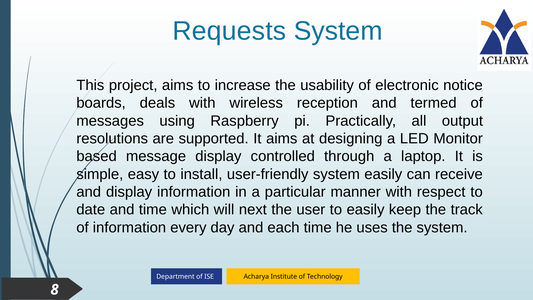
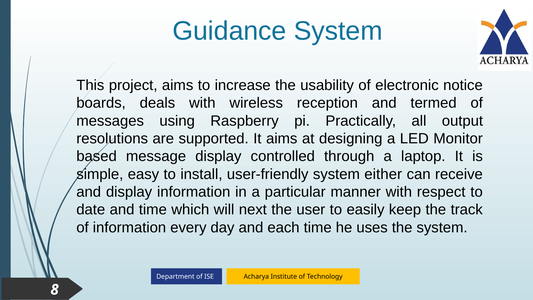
Requests: Requests -> Guidance
system easily: easily -> either
